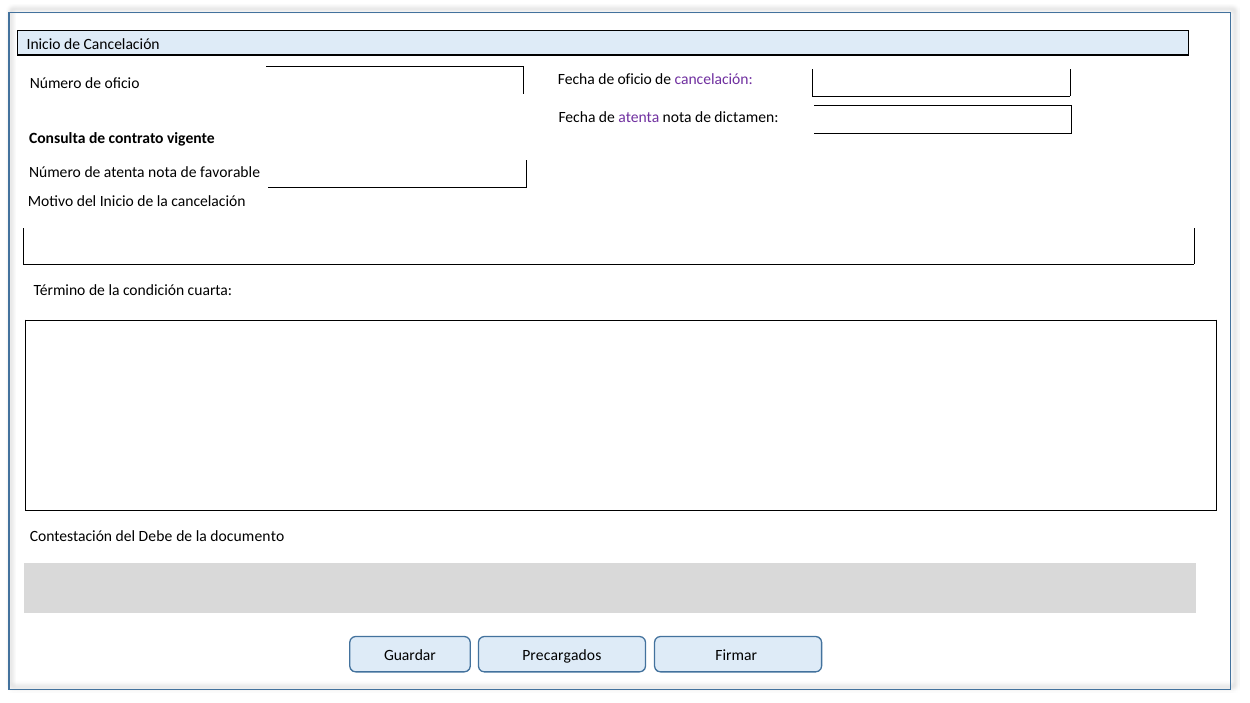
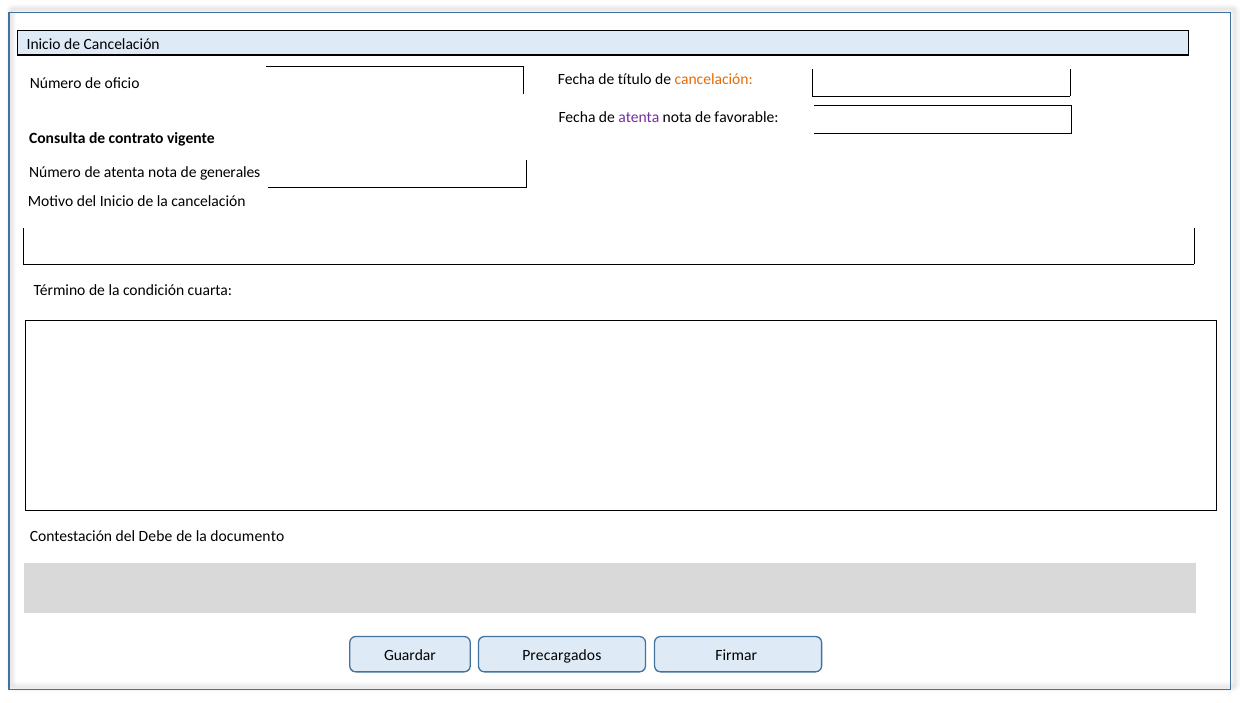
Fecha de oficio: oficio -> título
cancelación at (714, 80) colour: purple -> orange
dictamen: dictamen -> favorable
favorable: favorable -> generales
